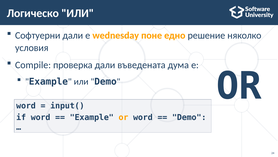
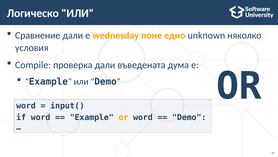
Софтуерни: Софтуерни -> Сравнение
решение: решение -> unknown
